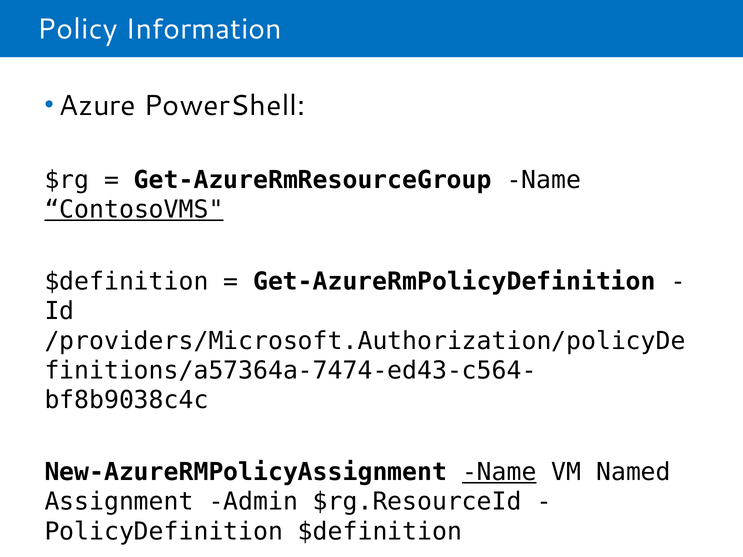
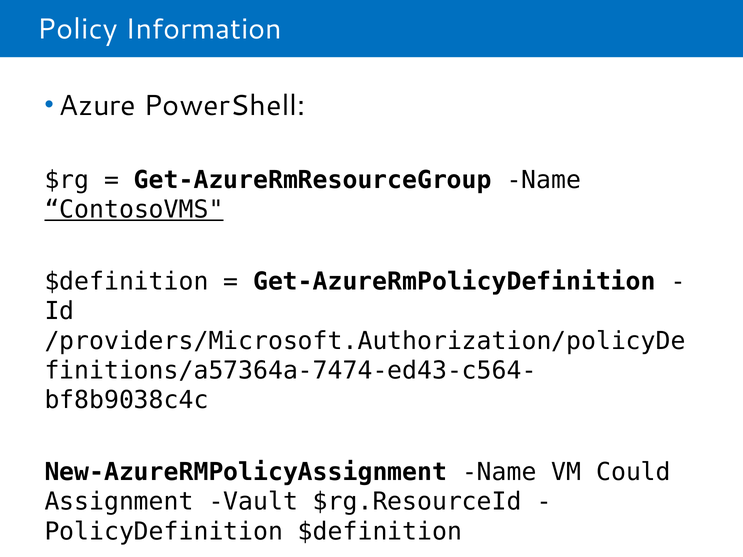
Name at (499, 472) underline: present -> none
Named: Named -> Could
Admin: Admin -> Vault
